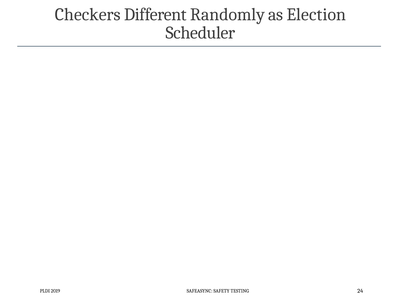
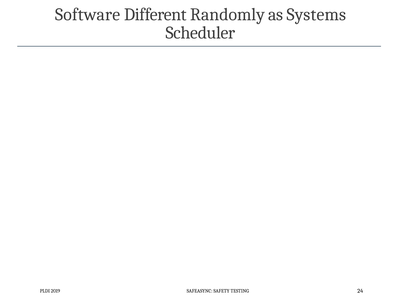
Checkers: Checkers -> Software
Election: Election -> Systems
